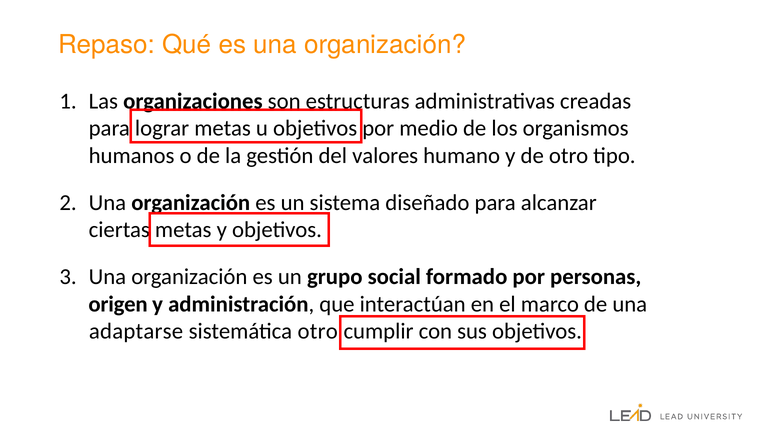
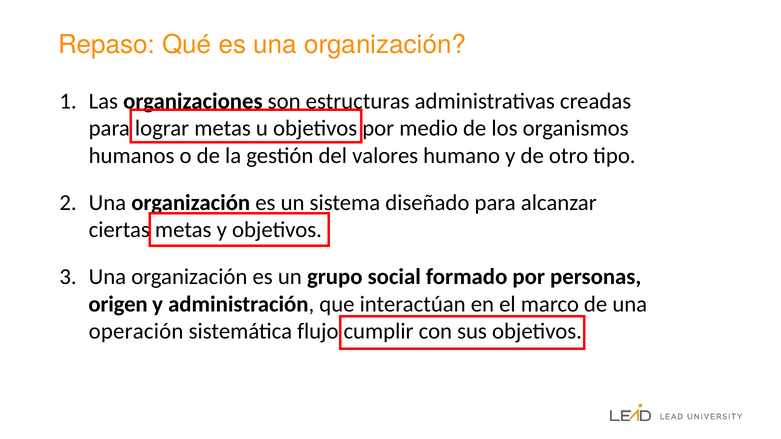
adaptarse: adaptarse -> operación
sistemática otro: otro -> flujo
